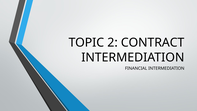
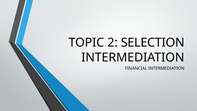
CONTRACT: CONTRACT -> SELECTION
